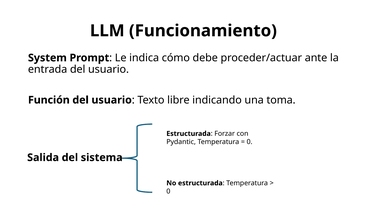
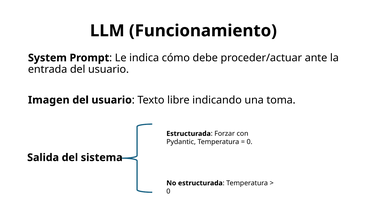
Función: Función -> Imagen
